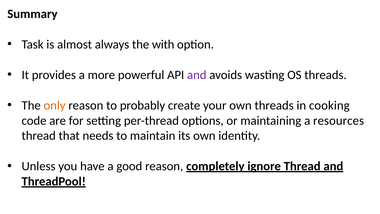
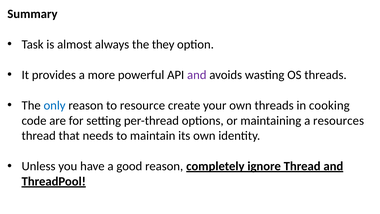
with: with -> they
only colour: orange -> blue
probably: probably -> resource
